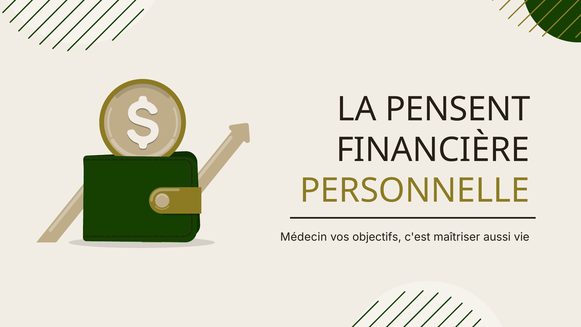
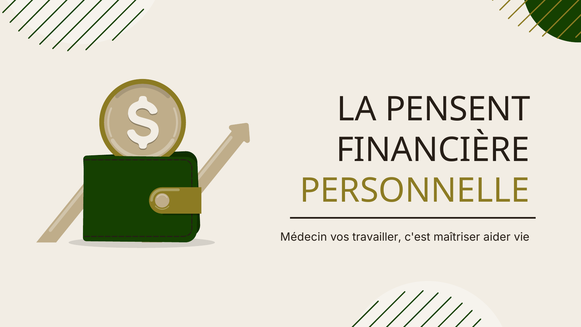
objectifs: objectifs -> travailler
aussi: aussi -> aider
